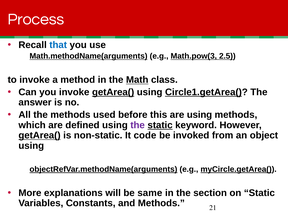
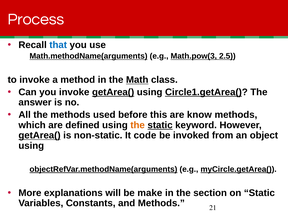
are using: using -> know
the at (138, 125) colour: purple -> orange
same: same -> make
